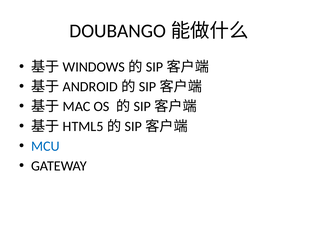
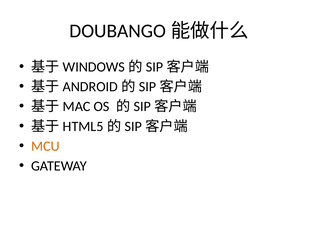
MCU colour: blue -> orange
